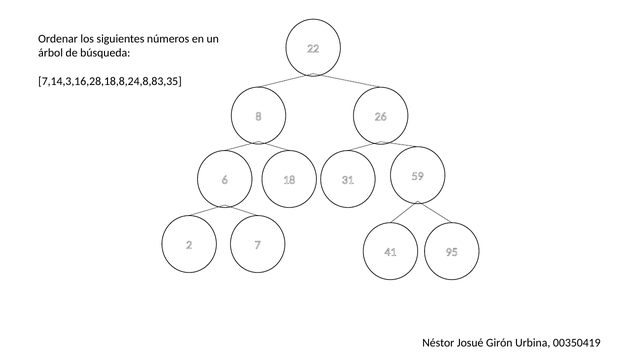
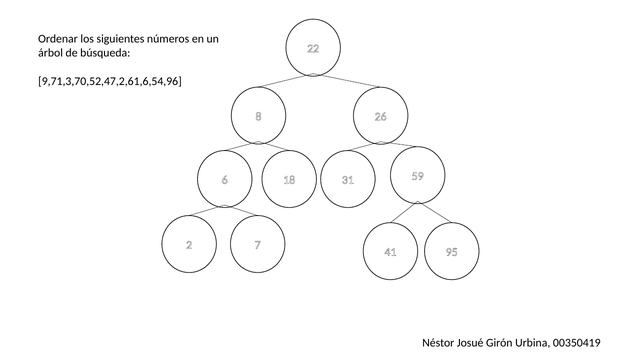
7,14,3,16,28,18,8,24,8,83,35: 7,14,3,16,28,18,8,24,8,83,35 -> 9,71,3,70,52,47,2,61,6,54,96
